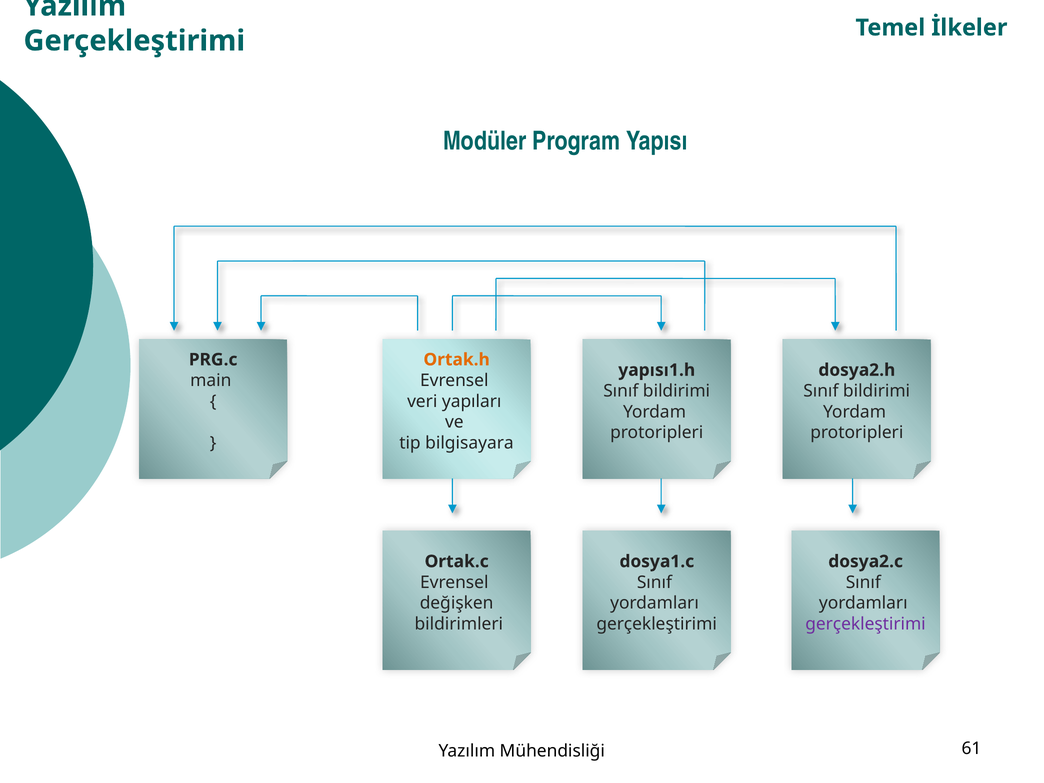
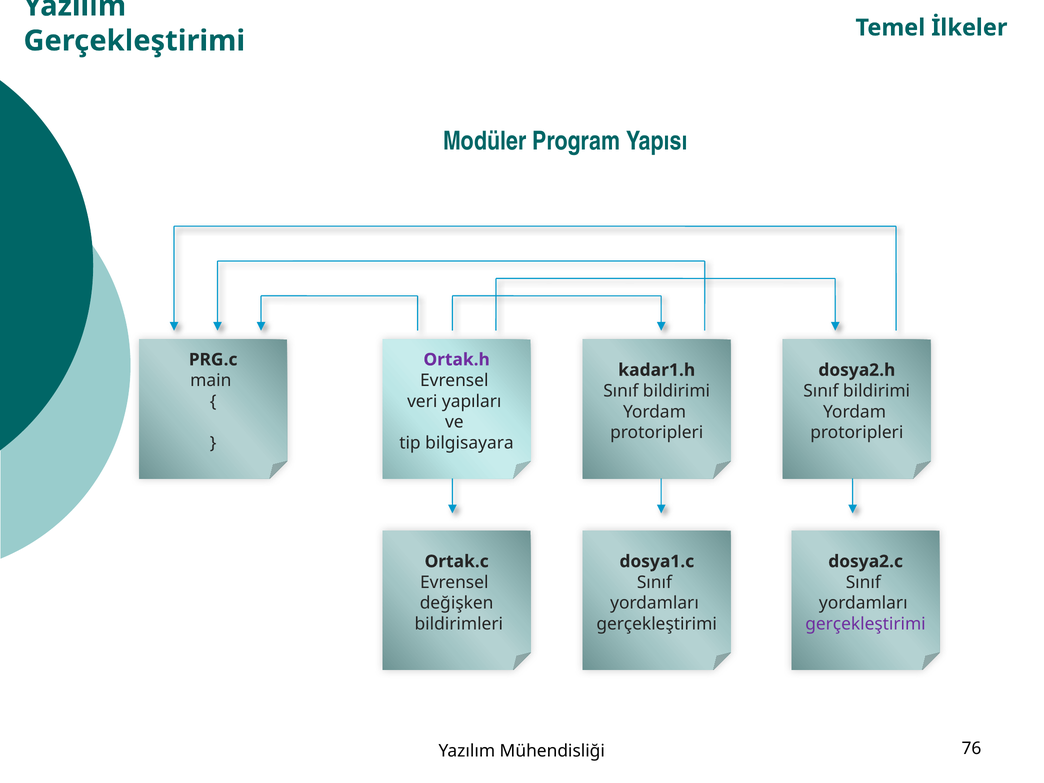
Ortak.h colour: orange -> purple
yapısı1.h: yapısı1.h -> kadar1.h
61: 61 -> 76
